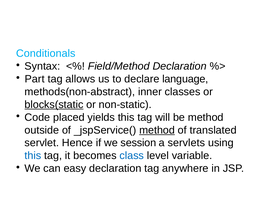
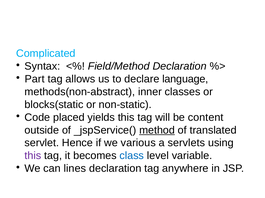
Conditionals: Conditionals -> Complicated
blocks(static underline: present -> none
be method: method -> content
session: session -> various
this at (33, 156) colour: blue -> purple
easy: easy -> lines
